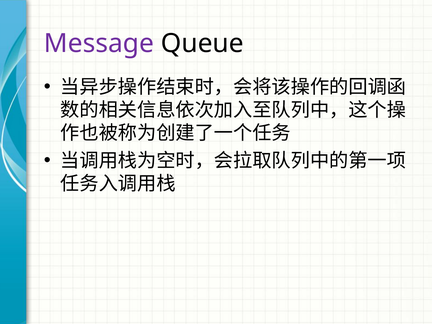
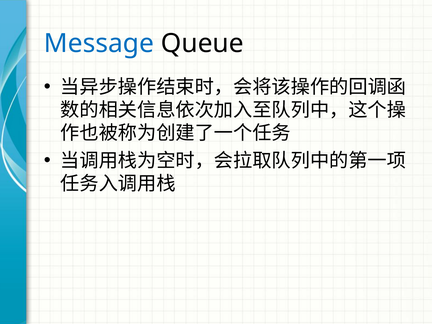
Message colour: purple -> blue
